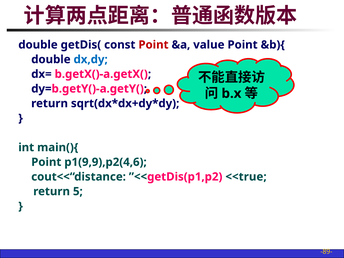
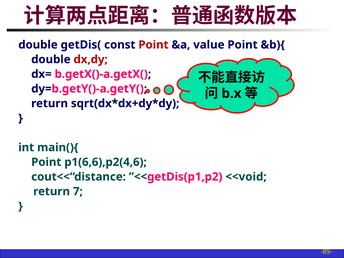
dx,dy colour: blue -> red
p1(9,9),p2(4,6: p1(9,9),p2(4,6 -> p1(6,6),p2(4,6
<<true: <<true -> <<void
5: 5 -> 7
